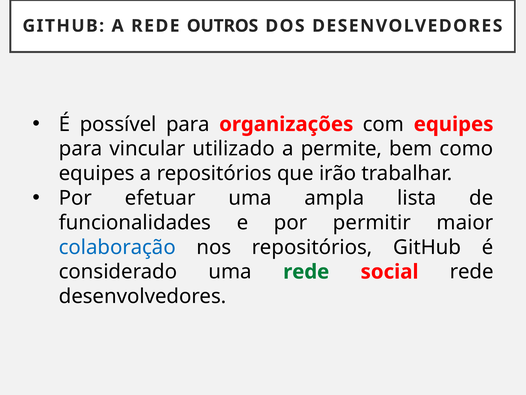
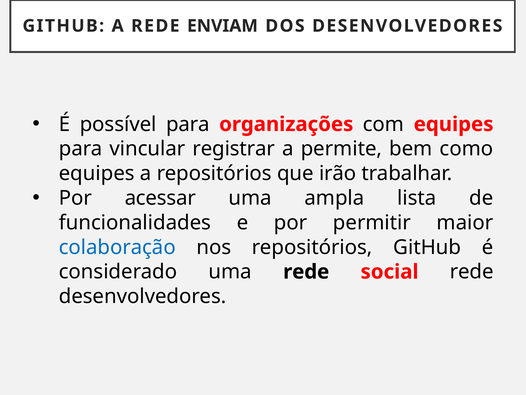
OUTROS: OUTROS -> ENVIAM
utilizado: utilizado -> registrar
efetuar: efetuar -> acessar
rede at (306, 271) colour: green -> black
